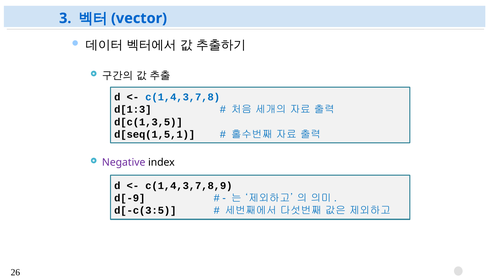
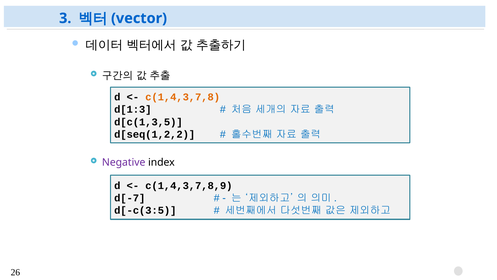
c(1,4,3,7,8 colour: blue -> orange
d[seq(1,5,1: d[seq(1,5,1 -> d[seq(1,2,2
d[-9: d[-9 -> d[-7
